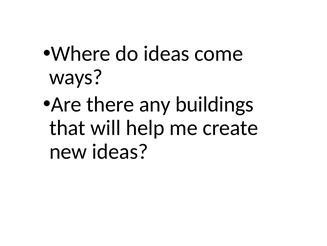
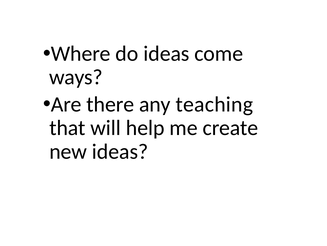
buildings: buildings -> teaching
